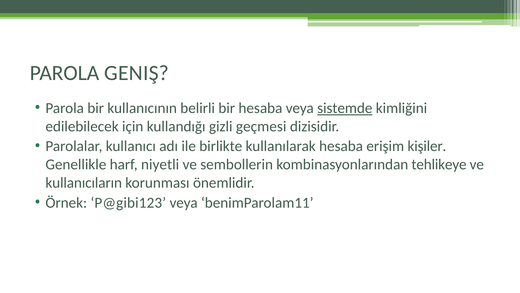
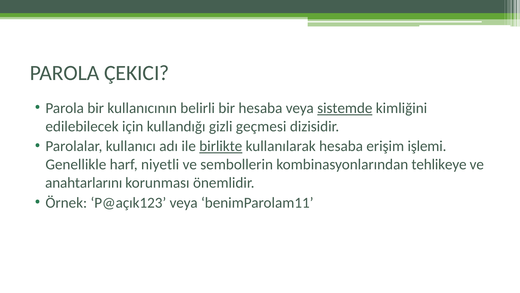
GENIŞ: GENIŞ -> ÇEKICI
birlikte underline: none -> present
kişiler: kişiler -> işlemi
kullanıcıların: kullanıcıların -> anahtarlarını
P@gibi123: P@gibi123 -> P@açık123
